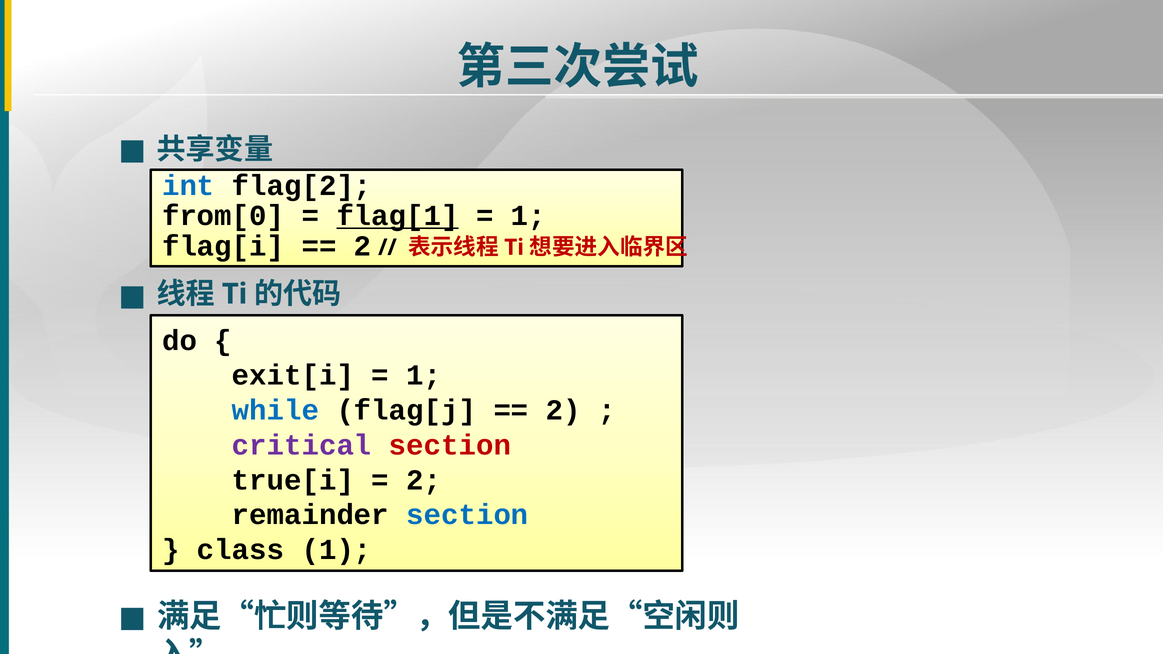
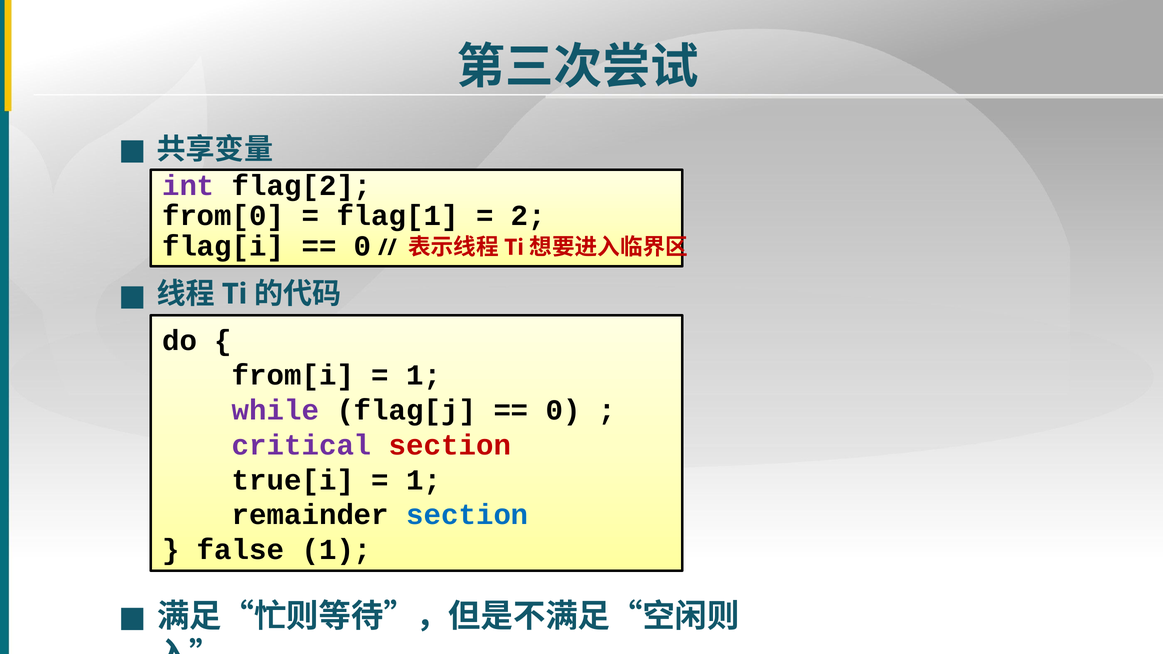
int colour: blue -> purple
flag[1 underline: present -> none
1 at (528, 216): 1 -> 2
2 at (363, 246): 2 -> 0
exit[i: exit[i -> from[i
while colour: blue -> purple
2 at (563, 410): 2 -> 0
2 at (424, 480): 2 -> 1
class: class -> false
